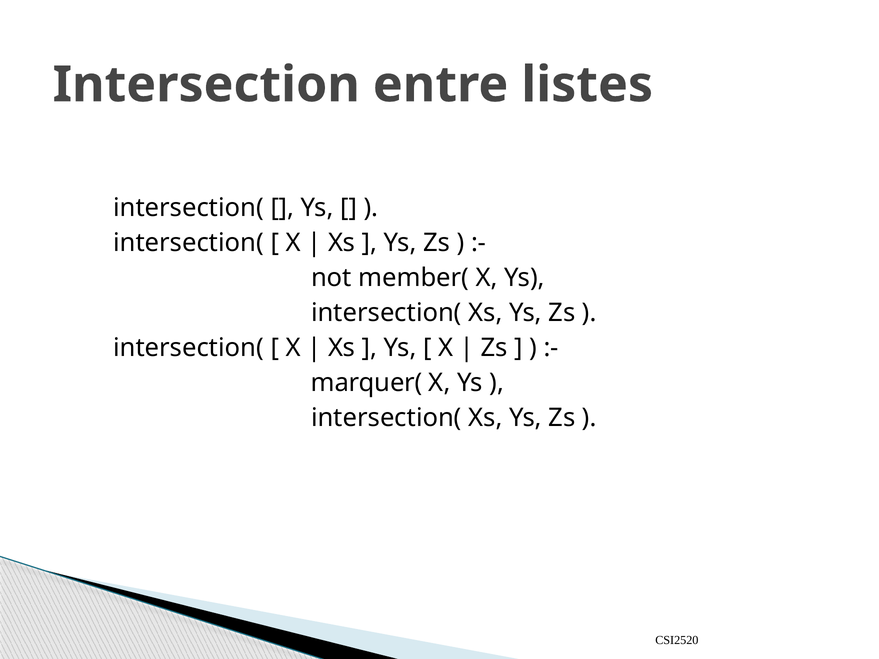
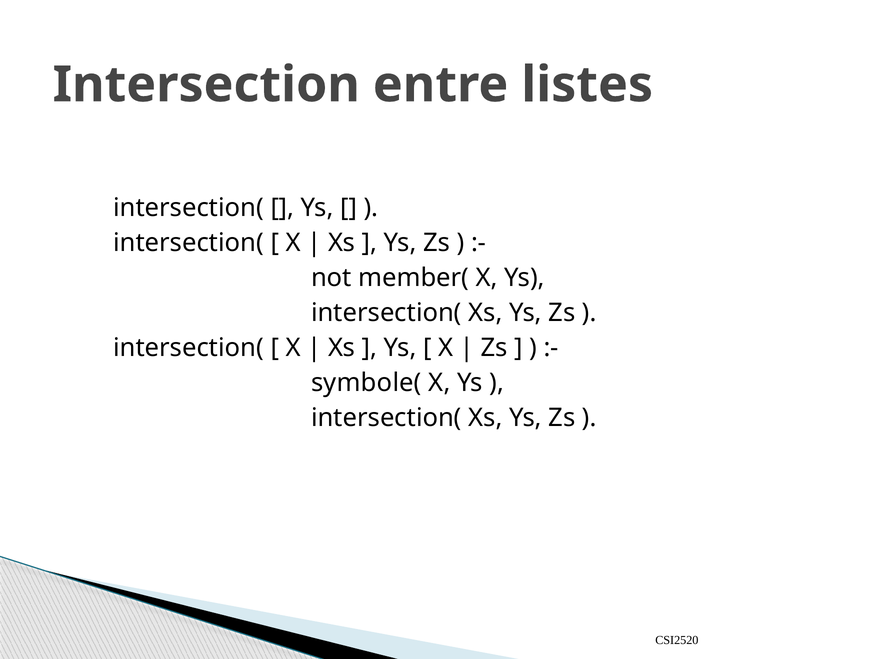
marquer(: marquer( -> symbole(
